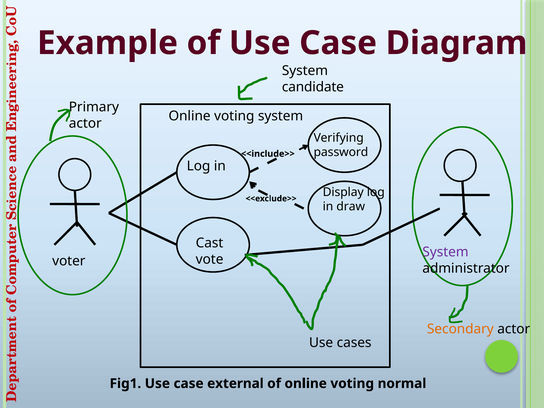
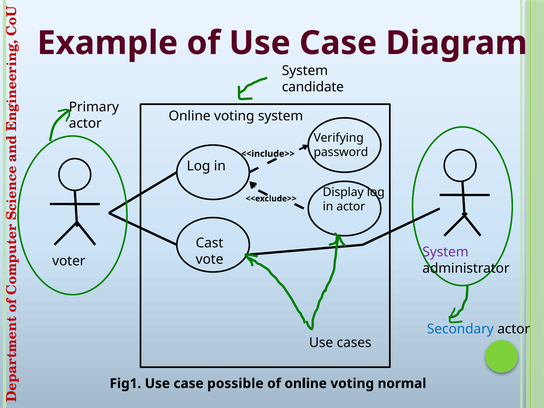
in draw: draw -> actor
Secondary colour: orange -> blue
external: external -> possible
